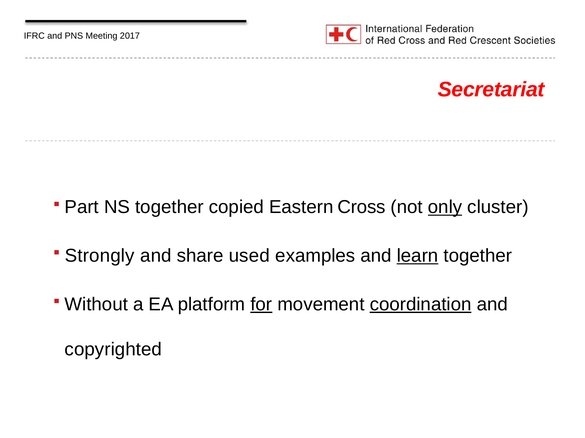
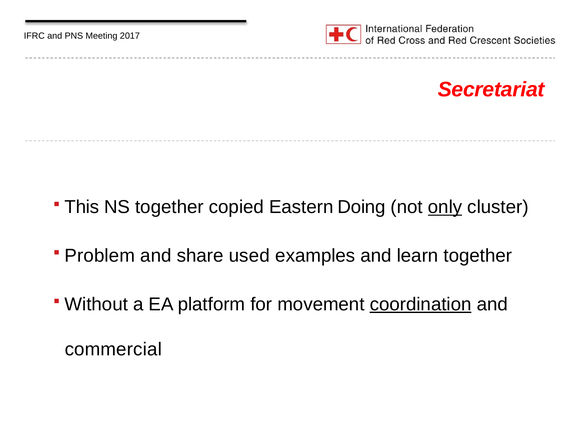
Part: Part -> This
Cross: Cross -> Doing
Strongly: Strongly -> Problem
learn underline: present -> none
for underline: present -> none
copyrighted: copyrighted -> commercial
